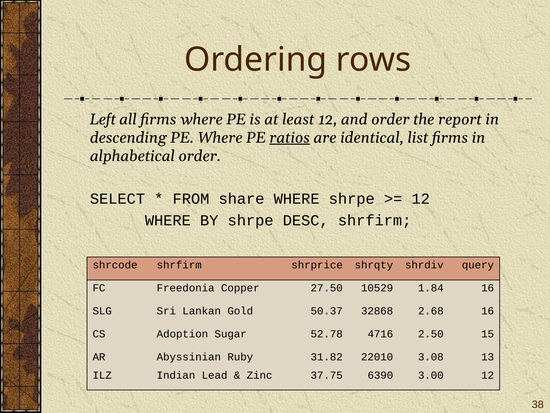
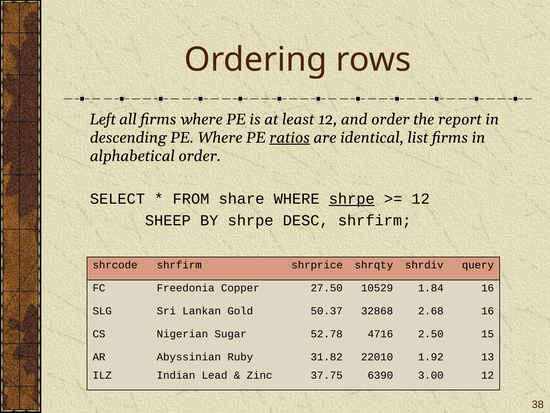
shrpe at (352, 199) underline: none -> present
WHERE at (168, 220): WHERE -> SHEEP
Adoption: Adoption -> Nigerian
3.08: 3.08 -> 1.92
